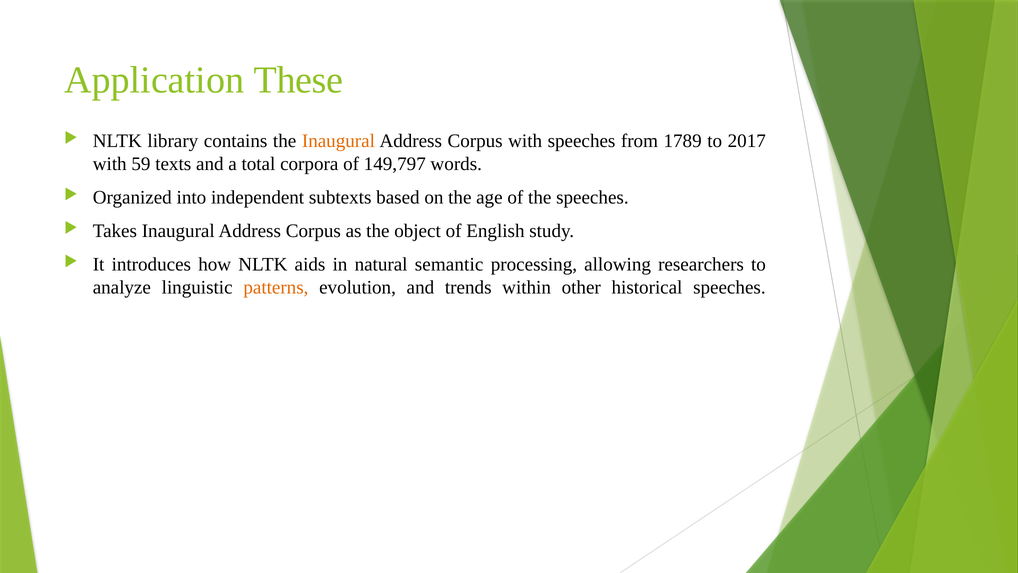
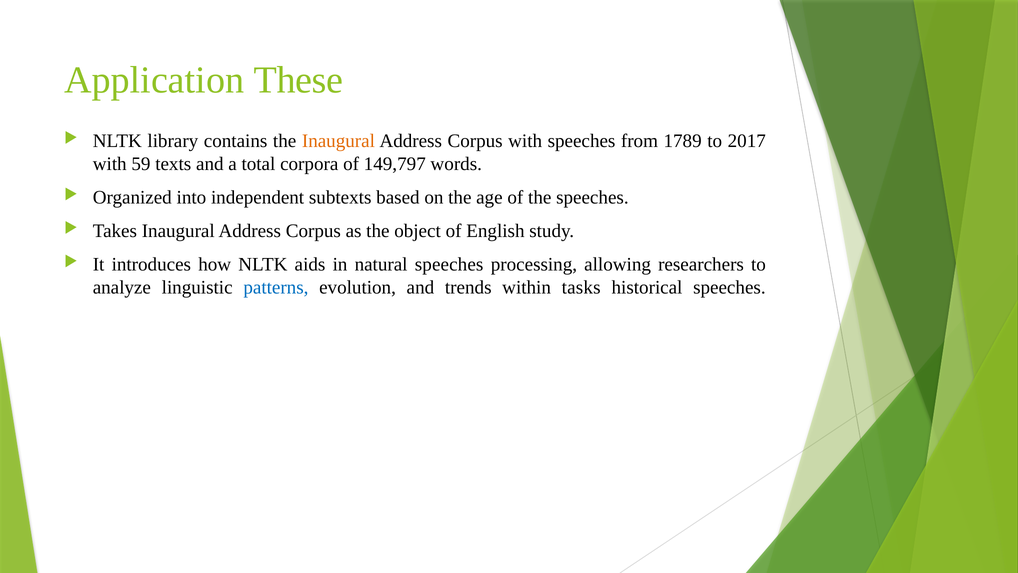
natural semantic: semantic -> speeches
patterns colour: orange -> blue
other: other -> tasks
